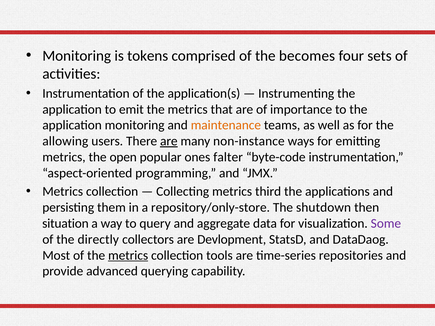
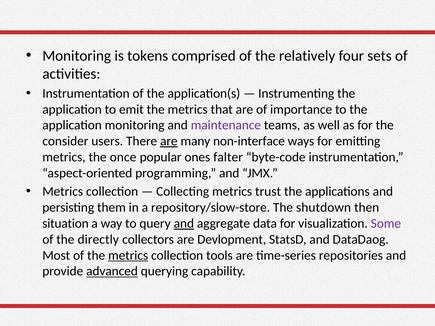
becomes: becomes -> relatively
maintenance colour: orange -> purple
allowing: allowing -> consider
non-instance: non-instance -> non-interface
open: open -> once
third: third -> trust
repository/only-store: repository/only-store -> repository/slow-store
and at (184, 224) underline: none -> present
advanced underline: none -> present
